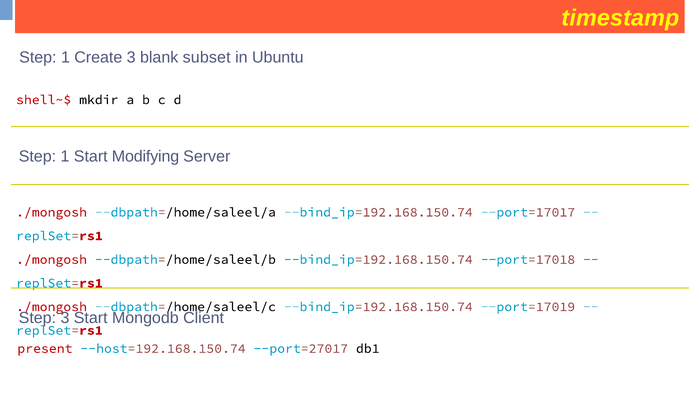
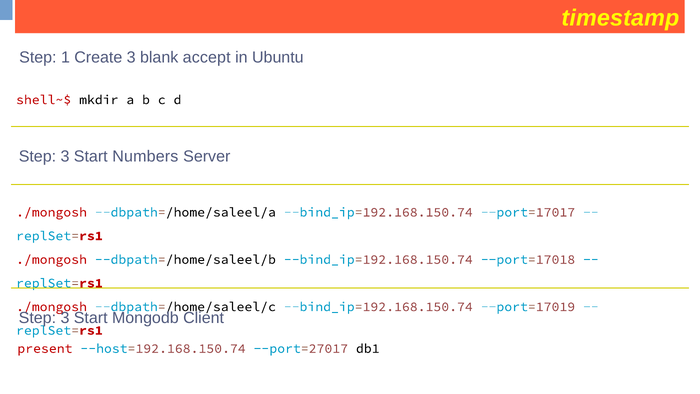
subset: subset -> accept
1 at (65, 157): 1 -> 3
Modifying: Modifying -> Numbers
